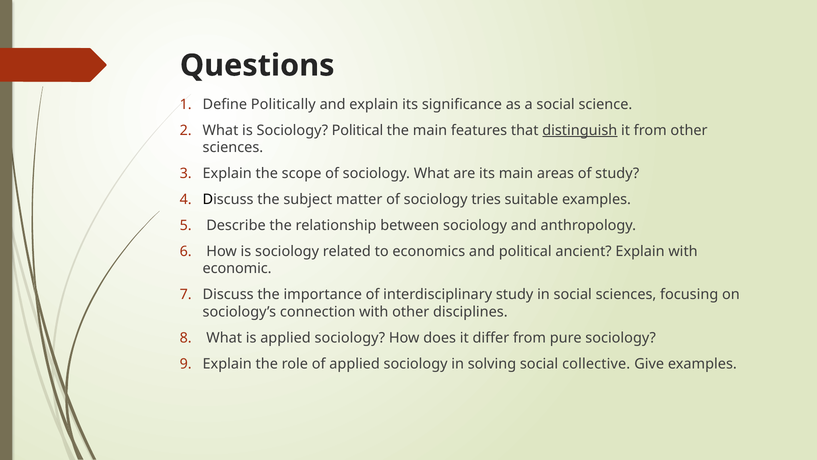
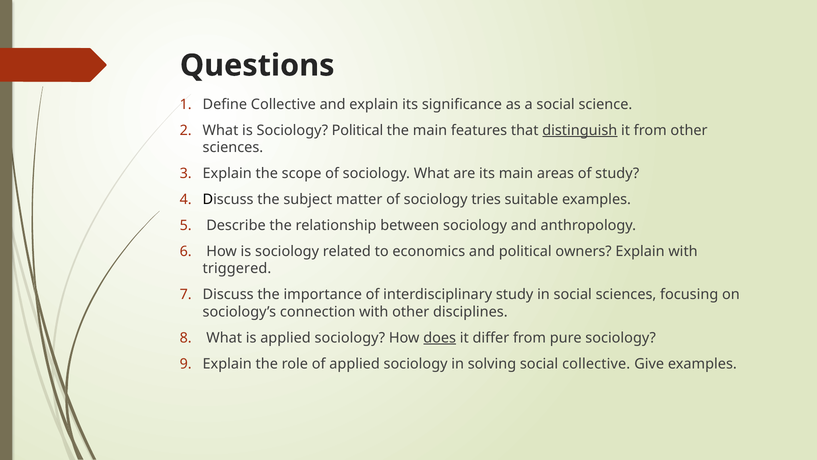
Define Politically: Politically -> Collective
ancient: ancient -> owners
economic: economic -> triggered
does underline: none -> present
